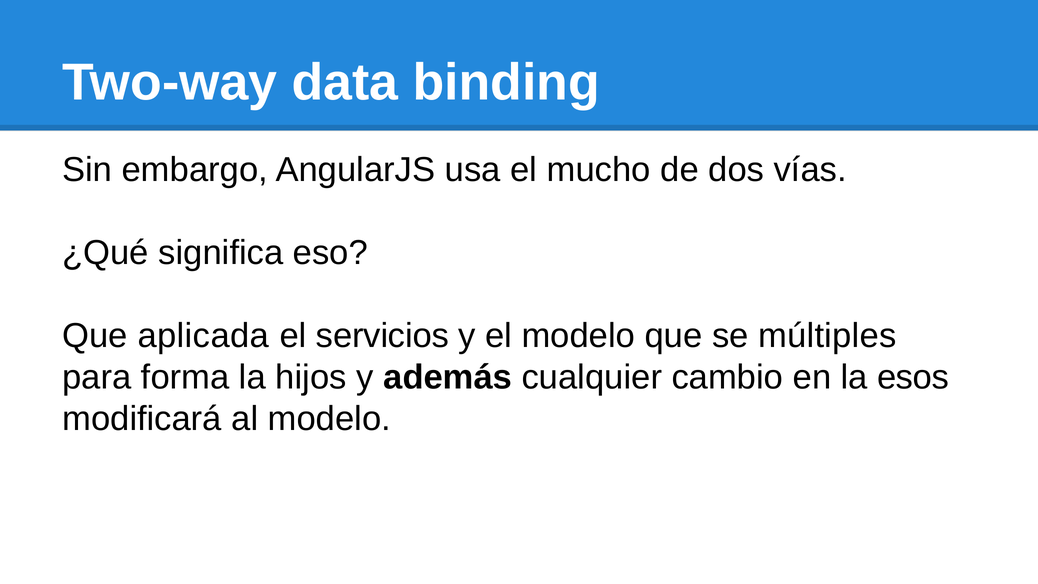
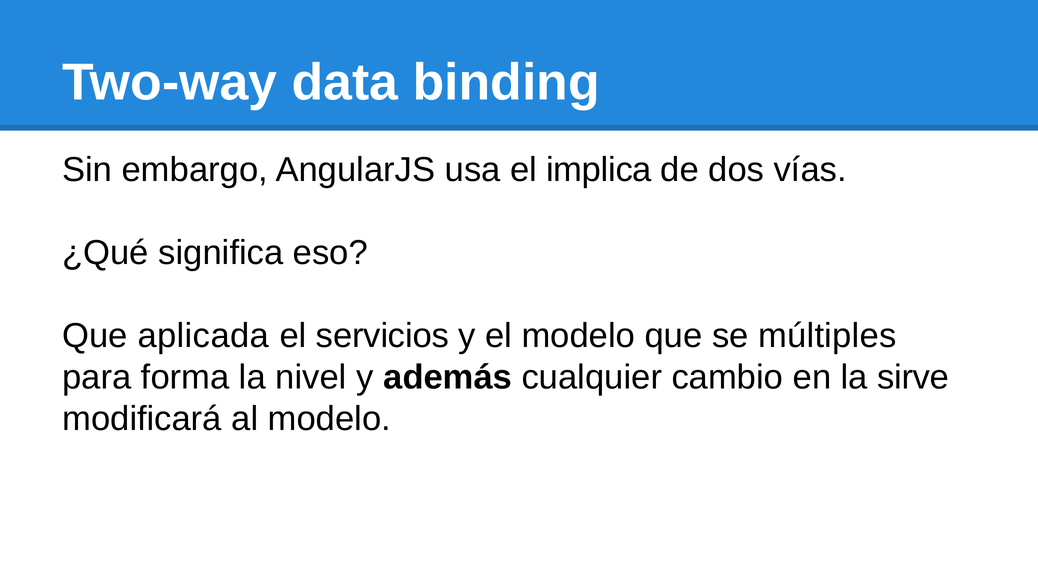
mucho: mucho -> implica
hijos: hijos -> nivel
esos: esos -> sirve
